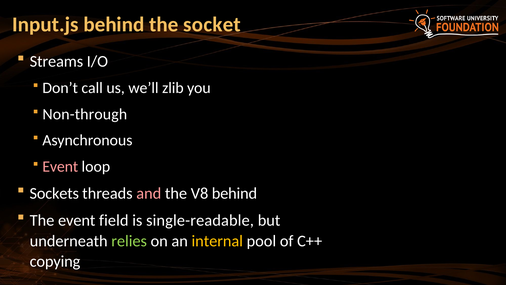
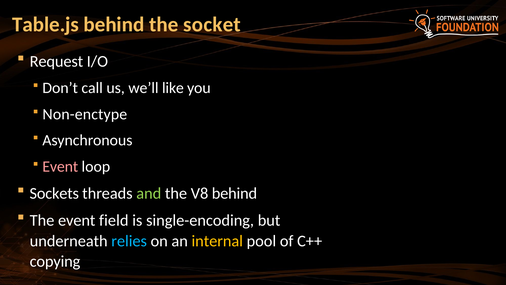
Input.js: Input.js -> Table.js
Streams: Streams -> Request
zlib: zlib -> like
Non-through: Non-through -> Non-enctype
and colour: pink -> light green
single-readable: single-readable -> single-encoding
relies colour: light green -> light blue
